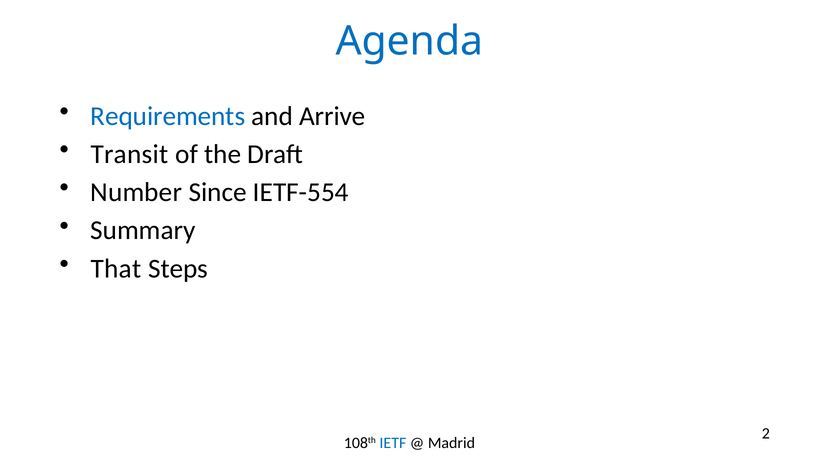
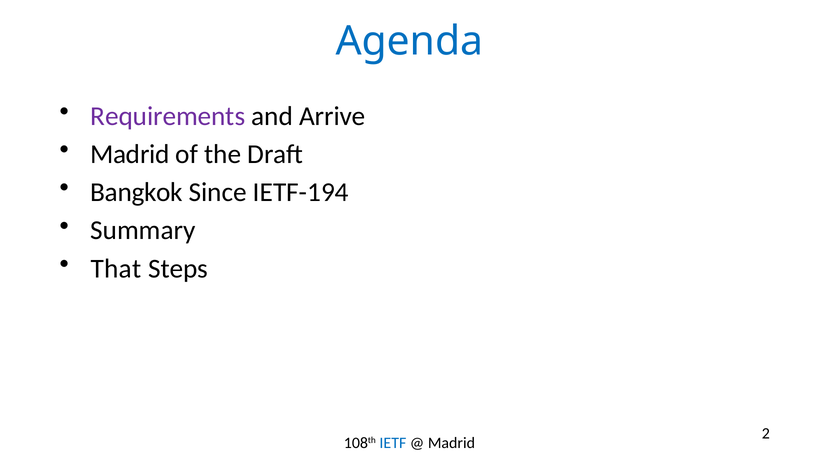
Requirements colour: blue -> purple
Transit at (130, 154): Transit -> Madrid
Number: Number -> Bangkok
IETF-554: IETF-554 -> IETF-194
